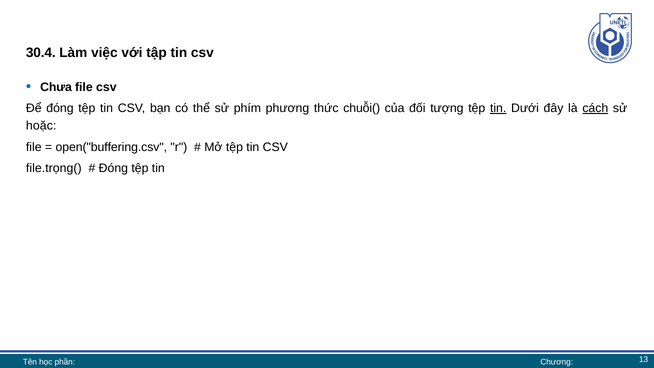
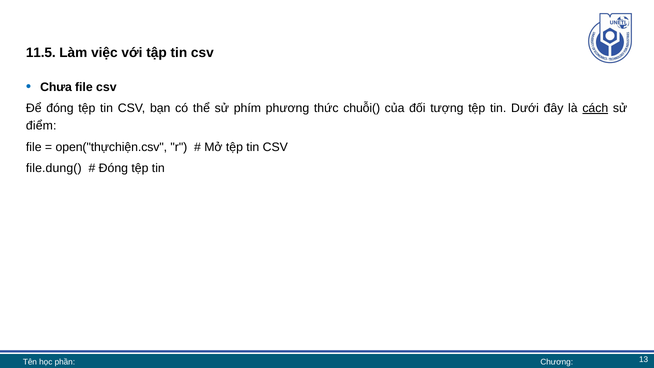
30.4: 30.4 -> 11.5
tin at (498, 108) underline: present -> none
hoặc: hoặc -> điểm
open("buffering.csv: open("buffering.csv -> open("thựchiện.csv
file.trọng(: file.trọng( -> file.dung(
